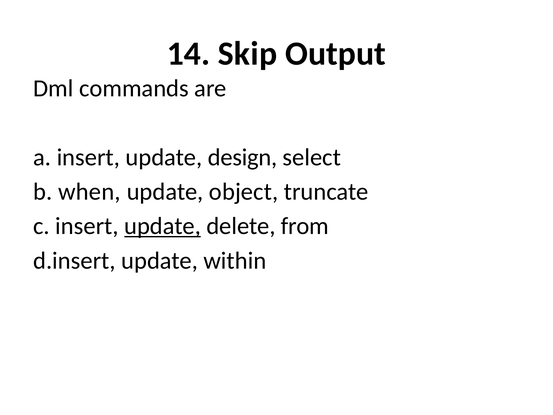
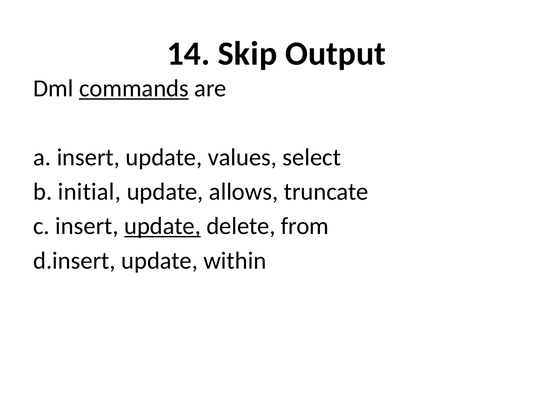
commands underline: none -> present
design: design -> values
when: when -> initial
object: object -> allows
